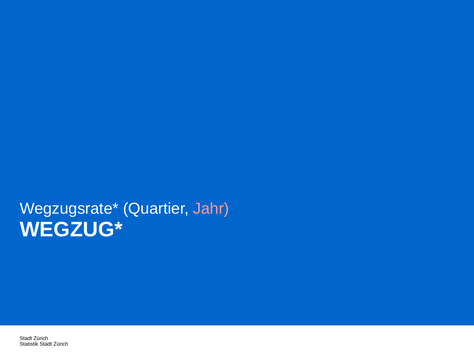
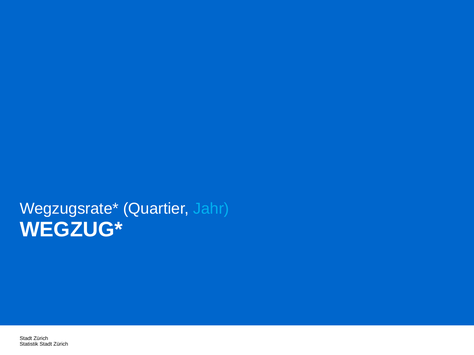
Jahr colour: pink -> light blue
